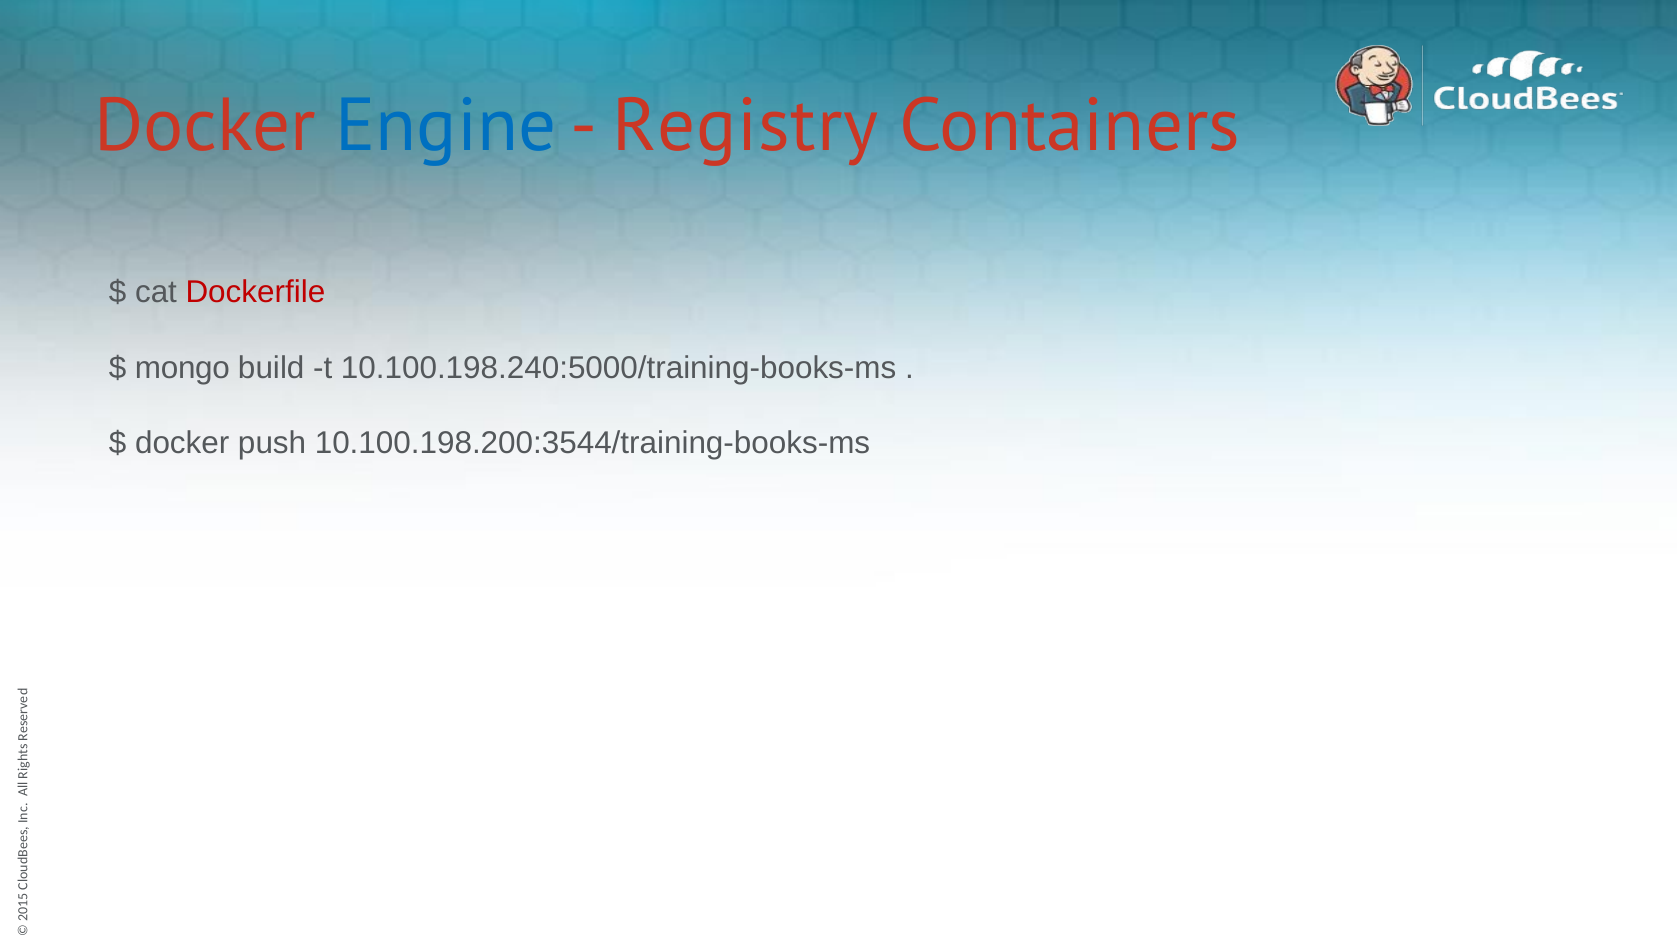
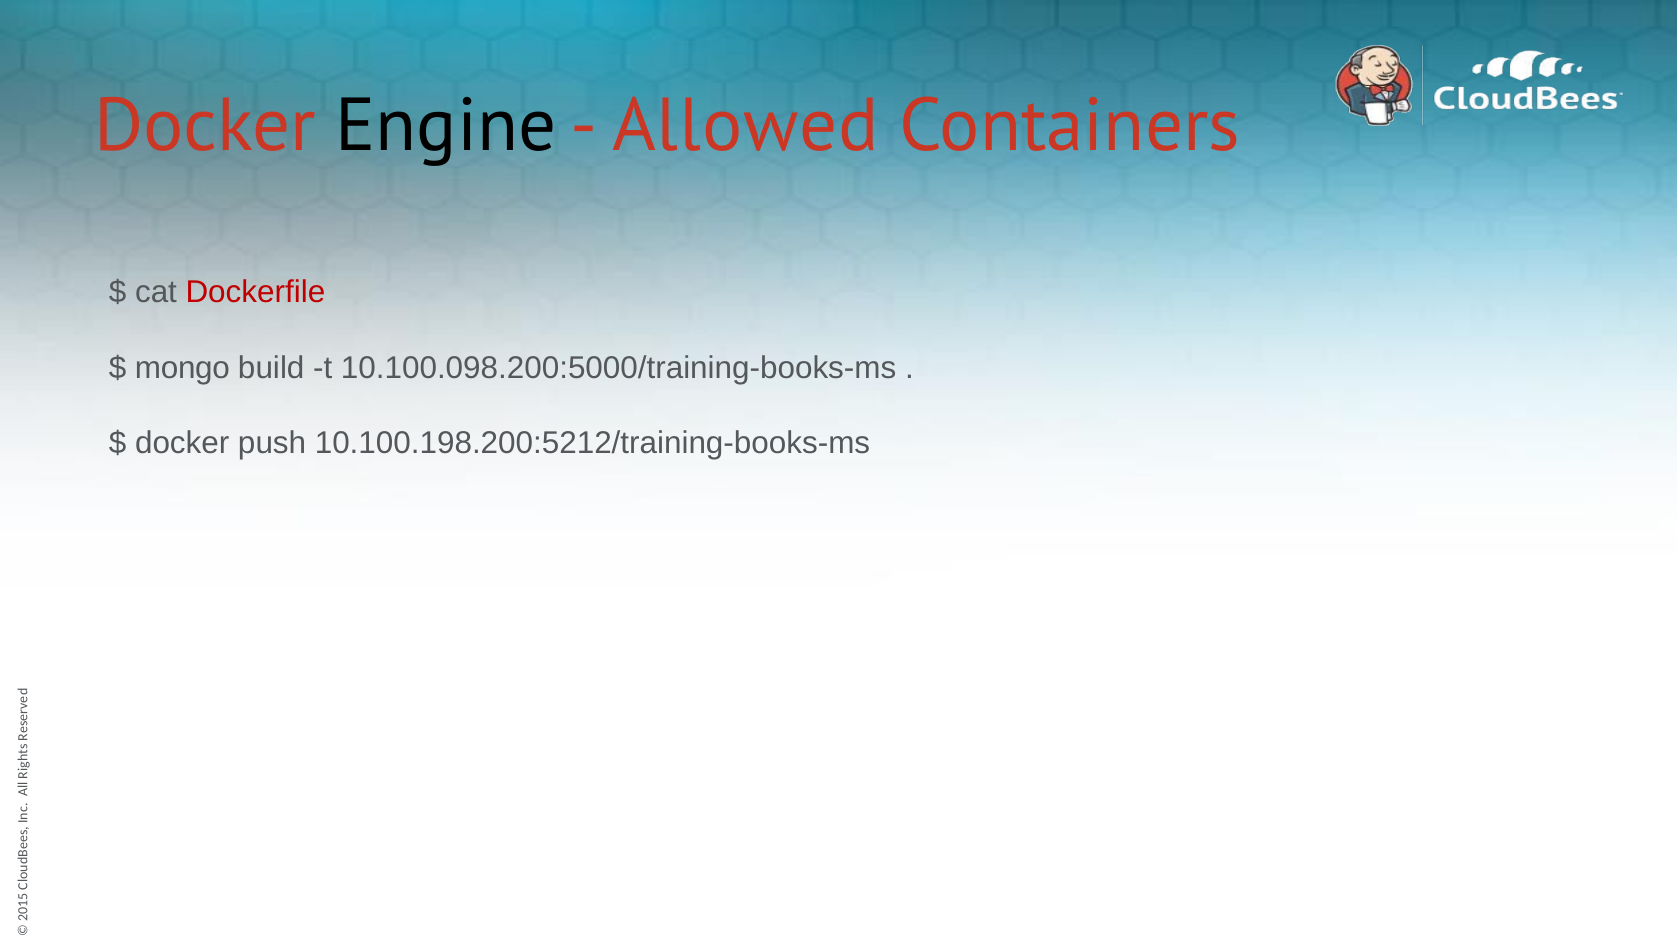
Engine colour: blue -> black
Registry: Registry -> Allowed
10.100.198.240:5000/training-books-ms: 10.100.198.240:5000/training-books-ms -> 10.100.098.200:5000/training-books-ms
10.100.198.200:3544/training-books-ms: 10.100.198.200:3544/training-books-ms -> 10.100.198.200:5212/training-books-ms
